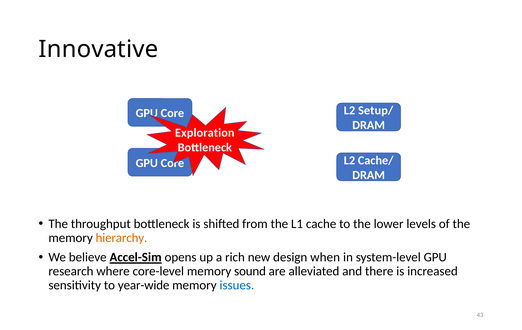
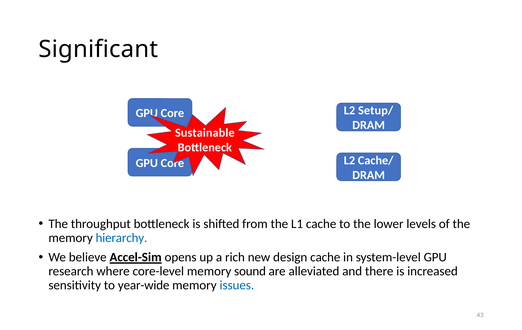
Innovative: Innovative -> Significant
Exploration: Exploration -> Sustainable
hierarchy colour: orange -> blue
design when: when -> cache
